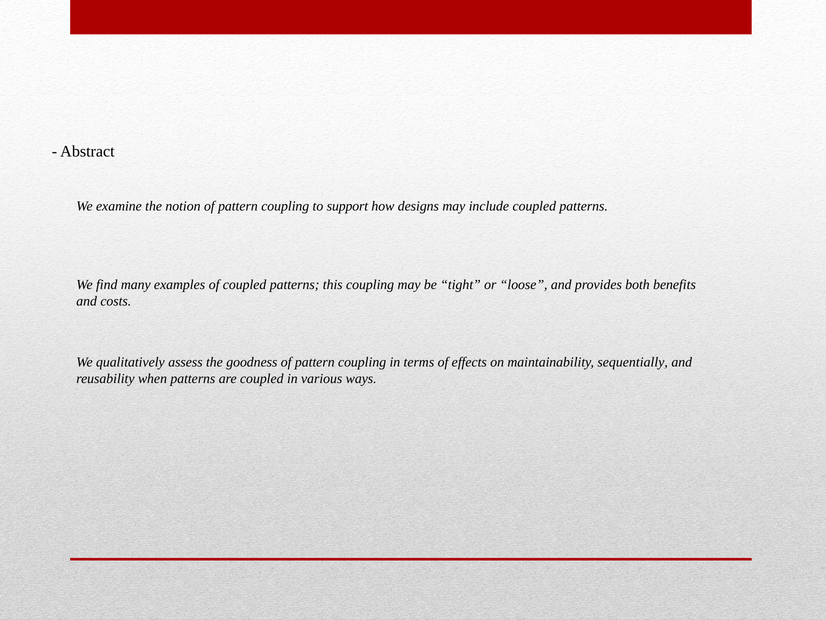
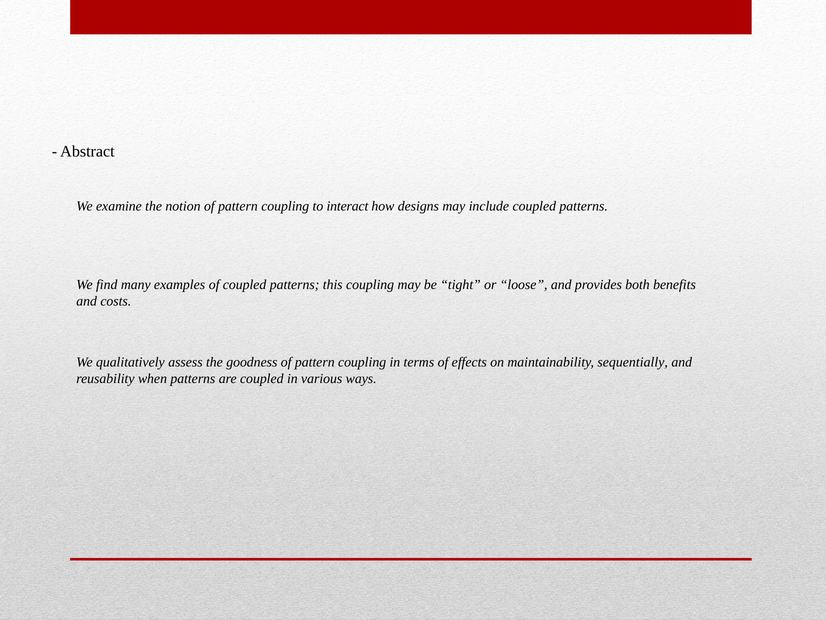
support: support -> interact
